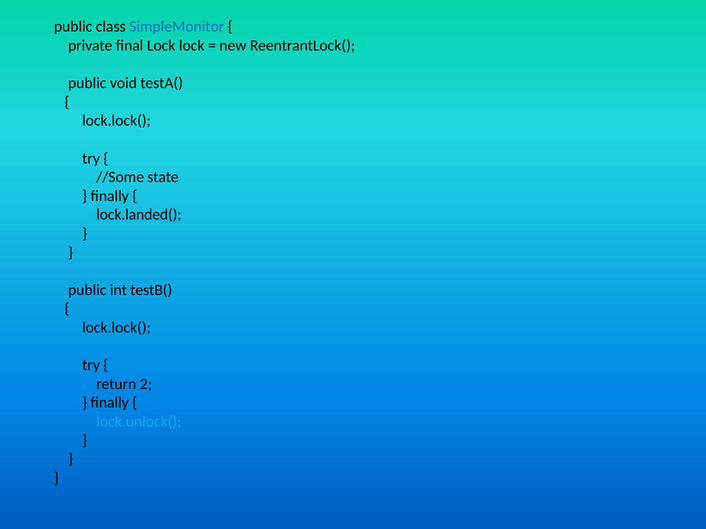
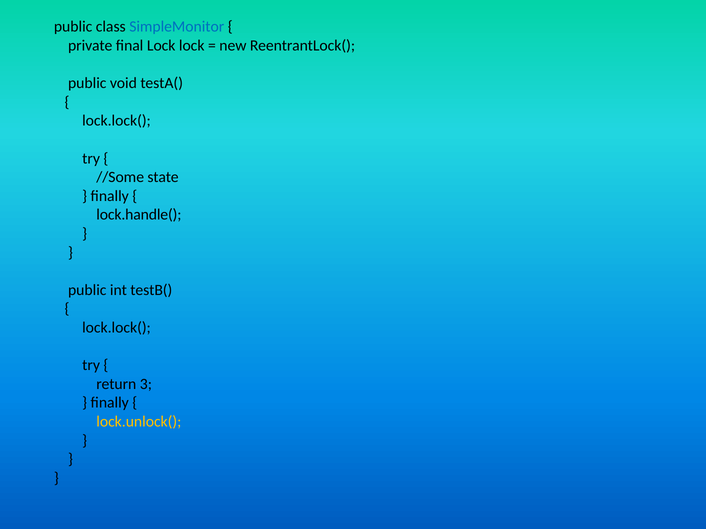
lock.landed(: lock.landed( -> lock.handle(
2: 2 -> 3
lock.unlock( colour: light blue -> yellow
